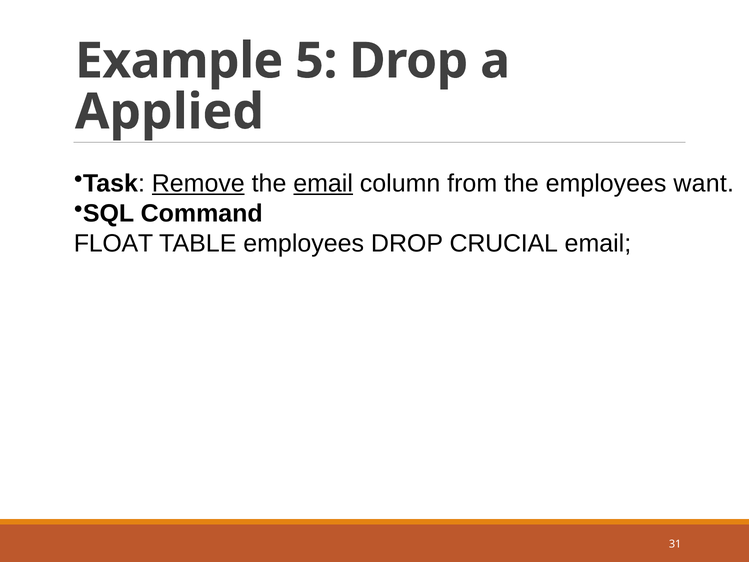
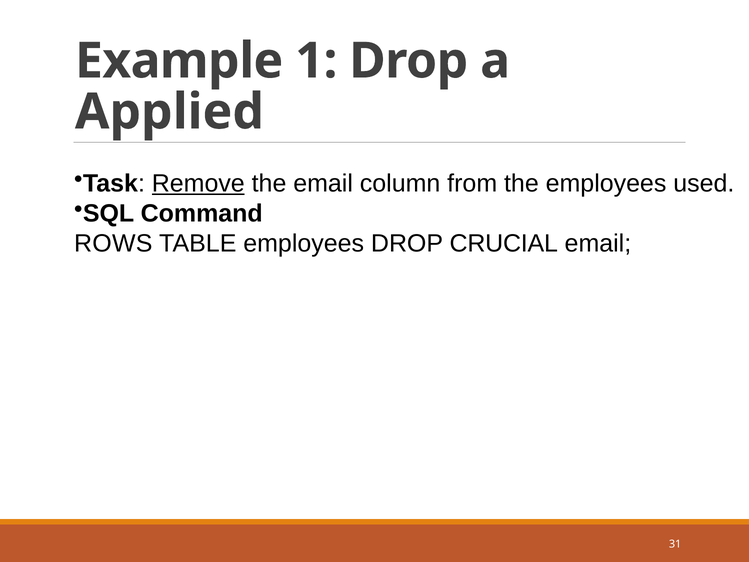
5: 5 -> 1
email at (323, 183) underline: present -> none
want: want -> used
FLOAT: FLOAT -> ROWS
